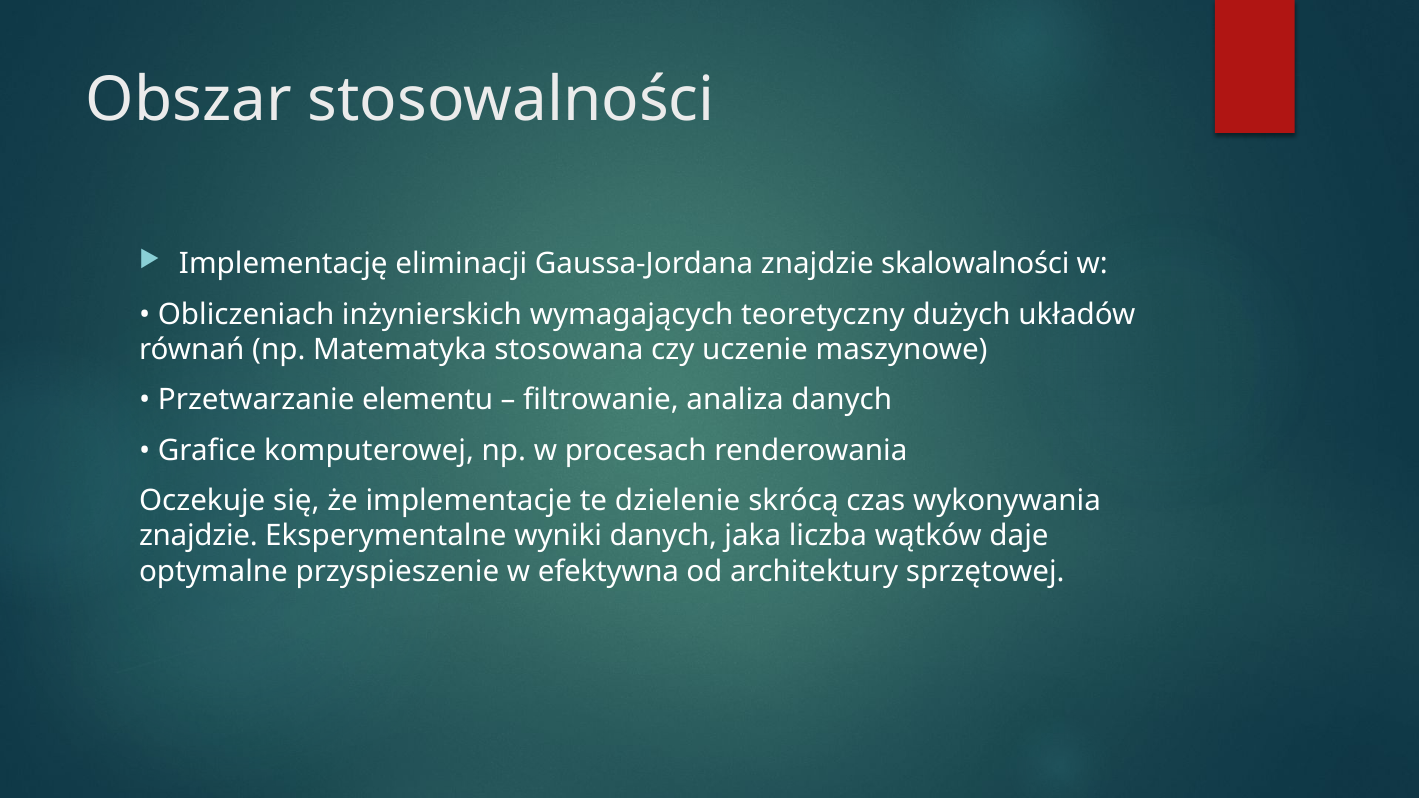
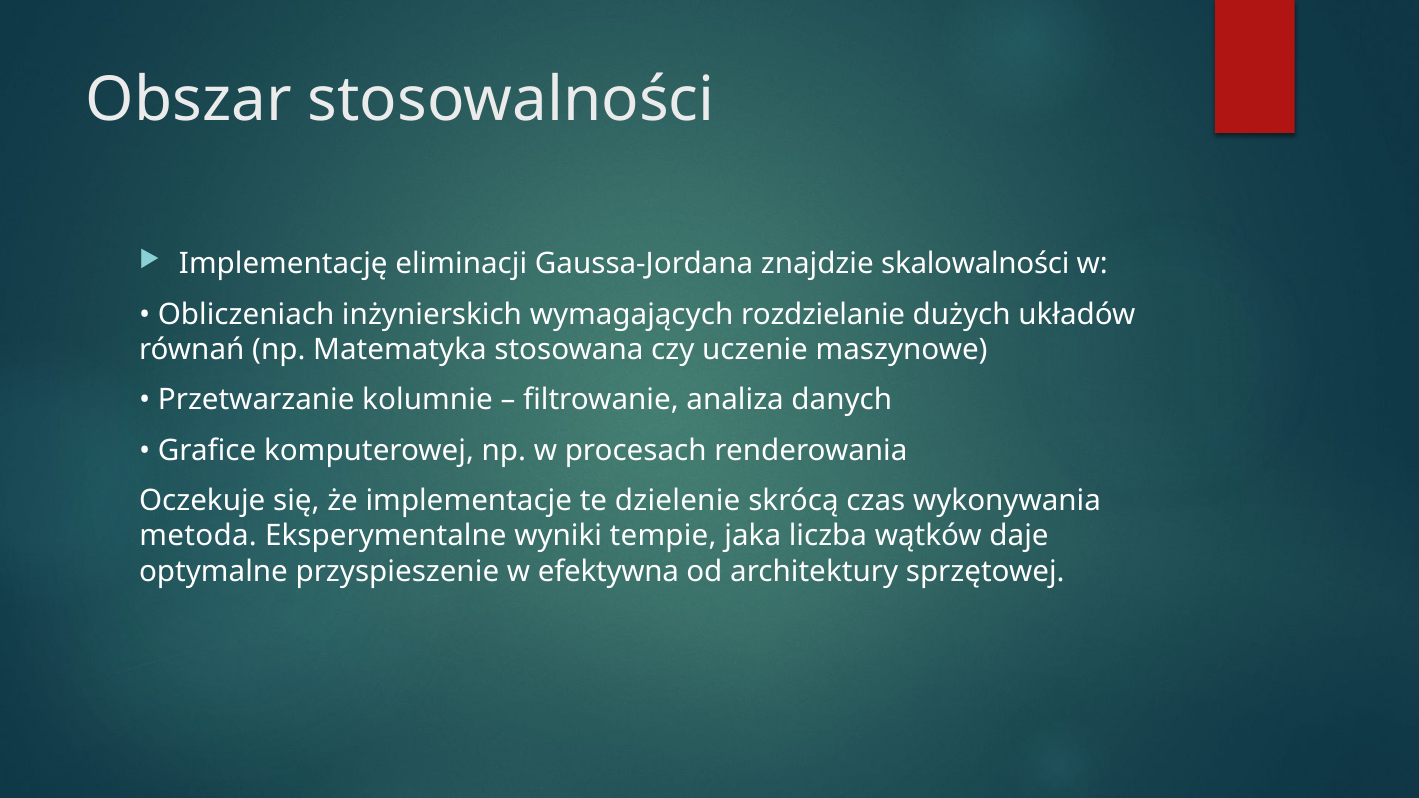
teoretyczny: teoretyczny -> rozdzielanie
elementu: elementu -> kolumnie
znajdzie at (198, 536): znajdzie -> metoda
wyniki danych: danych -> tempie
